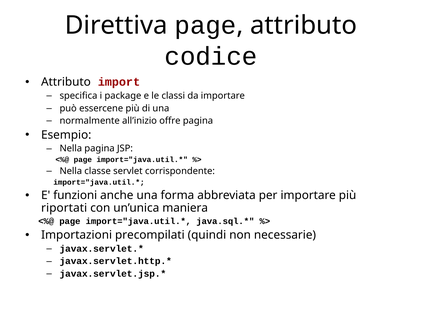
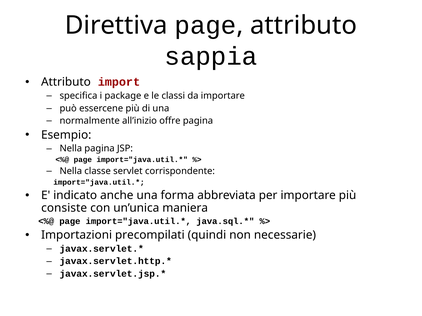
codice: codice -> sappia
funzioni: funzioni -> indicato
riportati: riportati -> consiste
